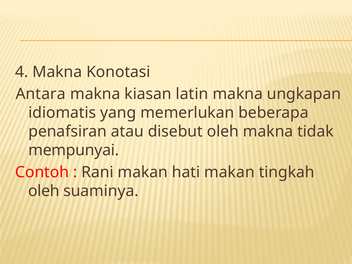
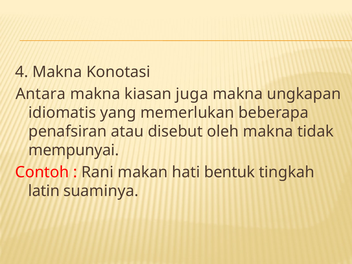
latin: latin -> juga
hati makan: makan -> bentuk
oleh at (44, 191): oleh -> latin
